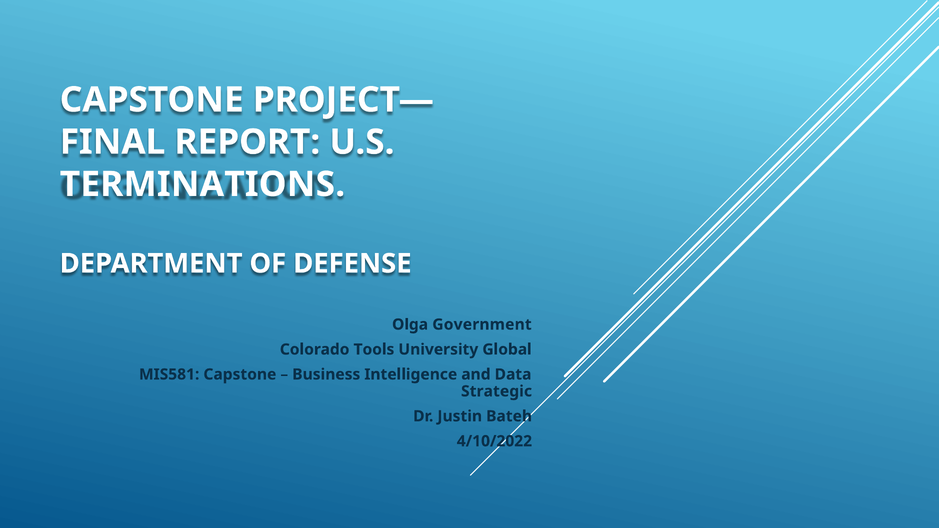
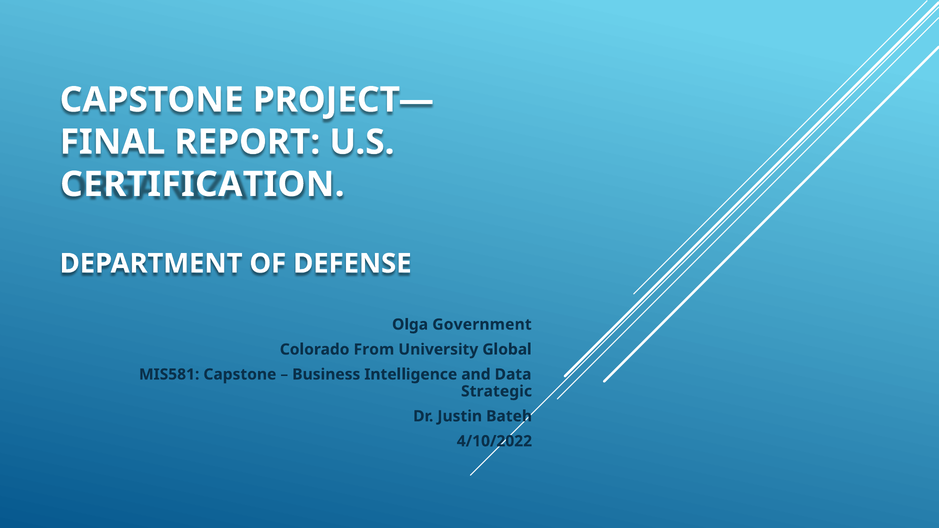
TERMINATIONS: TERMINATIONS -> CERTIFICATION
Tools: Tools -> From
